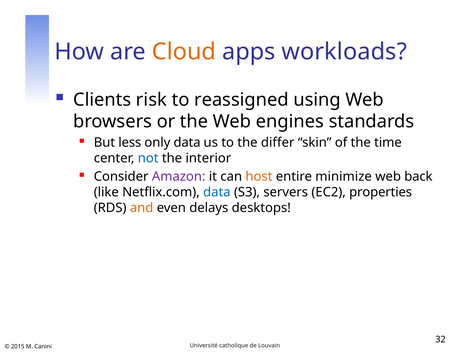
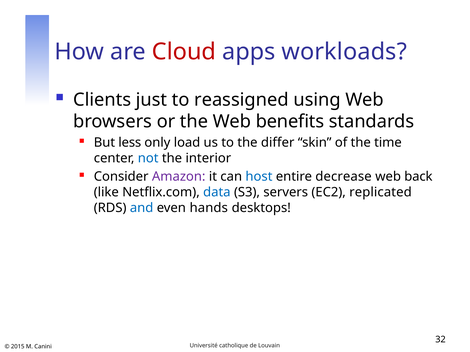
Cloud colour: orange -> red
risk: risk -> just
engines: engines -> benefits
only data: data -> load
host colour: orange -> blue
minimize: minimize -> decrease
properties: properties -> replicated
and colour: orange -> blue
delays: delays -> hands
